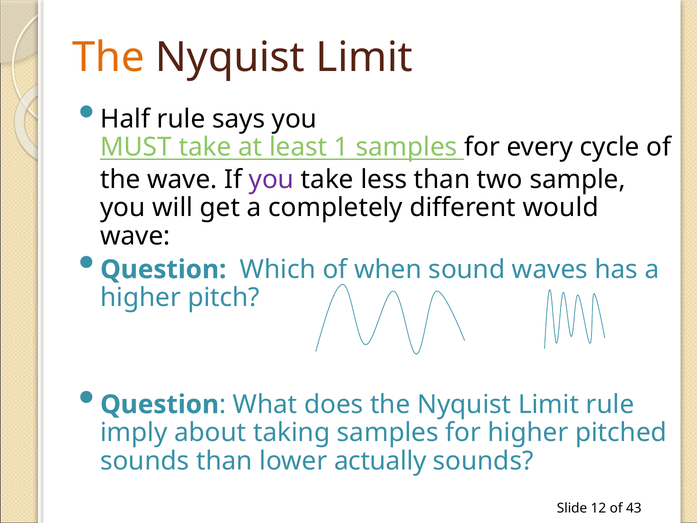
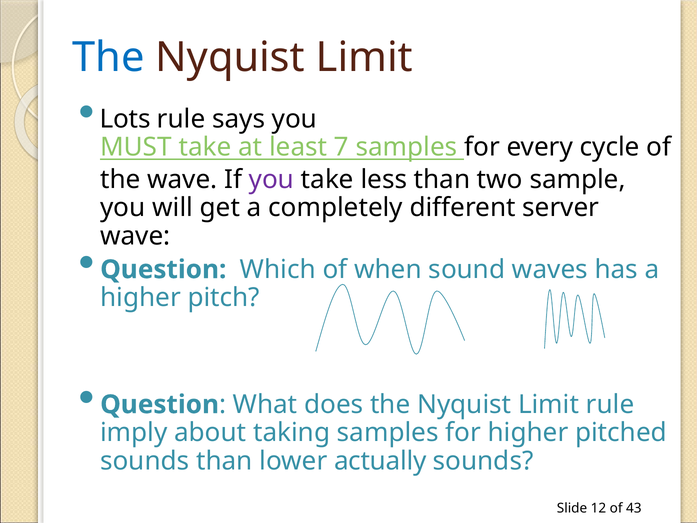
The at (108, 57) colour: orange -> blue
Half: Half -> Lots
1: 1 -> 7
would: would -> server
